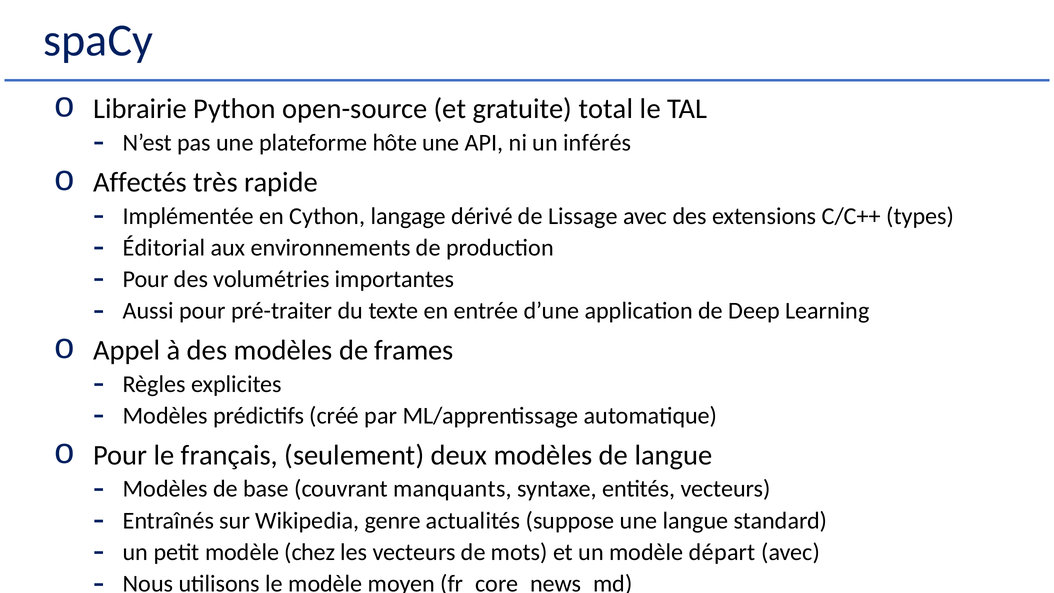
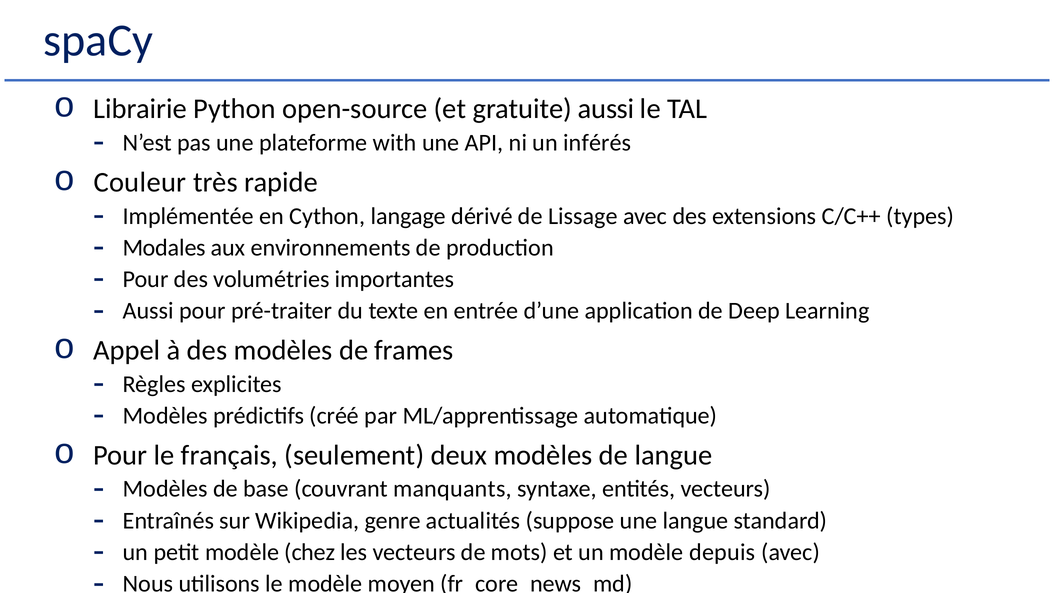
gratuite total: total -> aussi
hôte: hôte -> with
Affectés: Affectés -> Couleur
Éditorial: Éditorial -> Modales
départ: départ -> depuis
